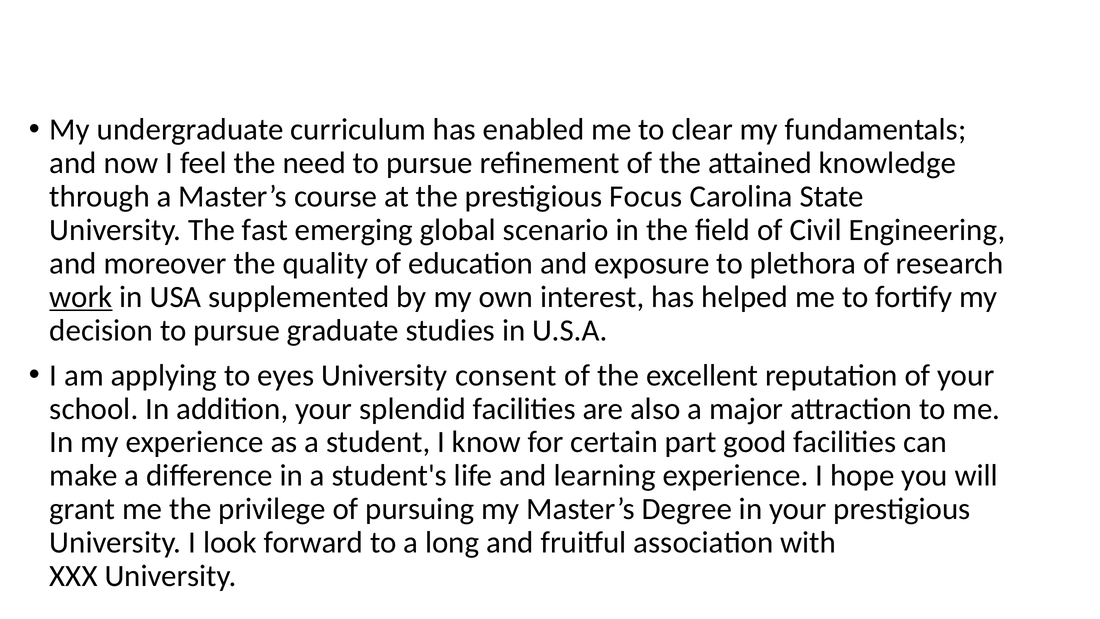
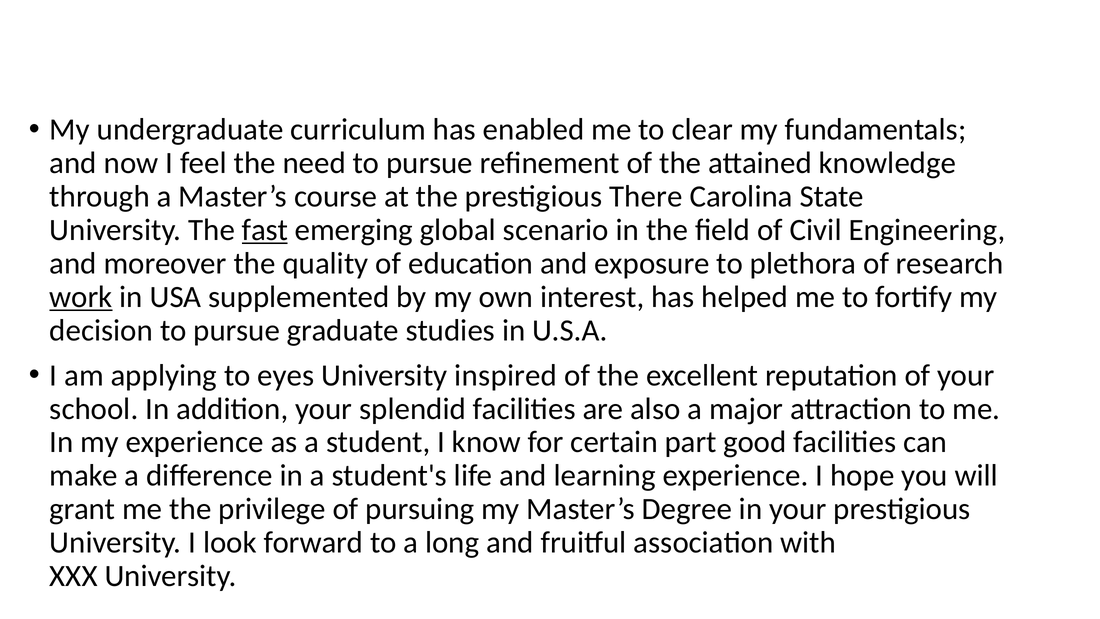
Focus: Focus -> There
fast underline: none -> present
consent: consent -> inspired
